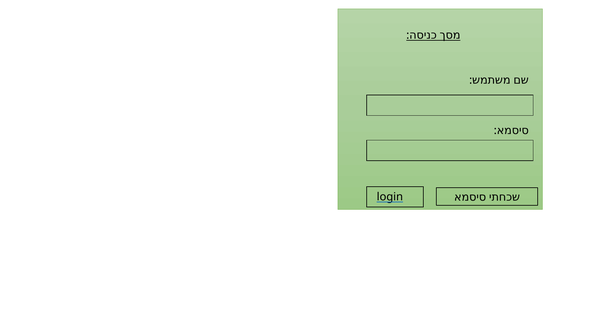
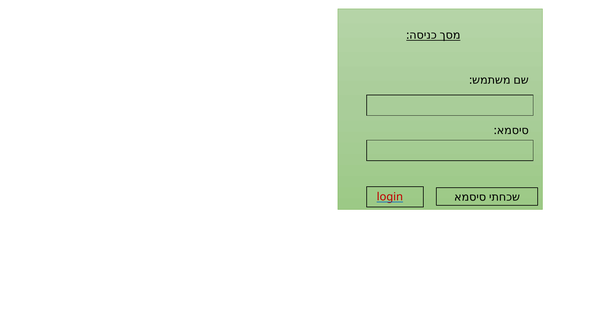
login colour: black -> red
